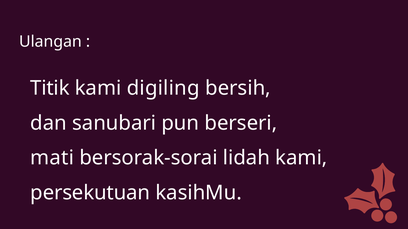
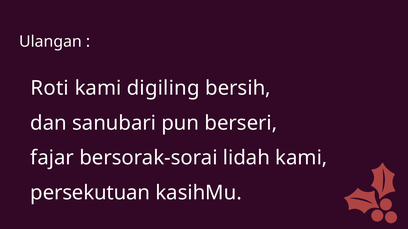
Titik: Titik -> Roti
mati: mati -> fajar
